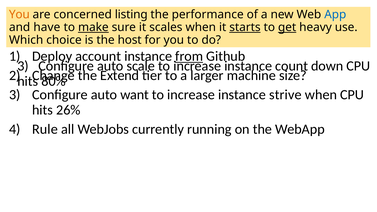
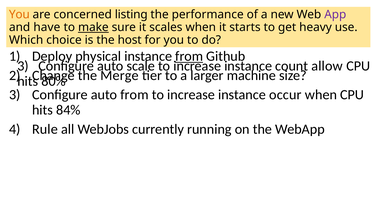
App colour: blue -> purple
starts underline: present -> none
get underline: present -> none
account: account -> physical
down: down -> allow
Extend: Extend -> Merge
auto want: want -> from
strive: strive -> occur
26%: 26% -> 84%
